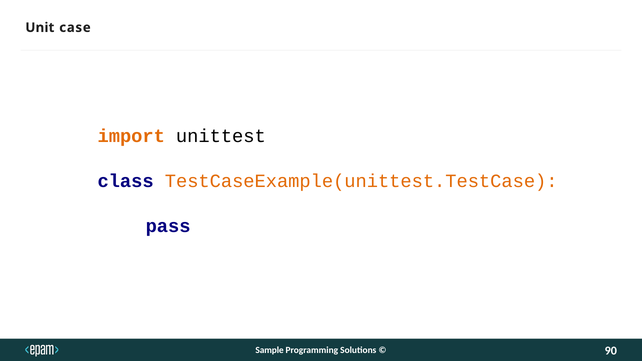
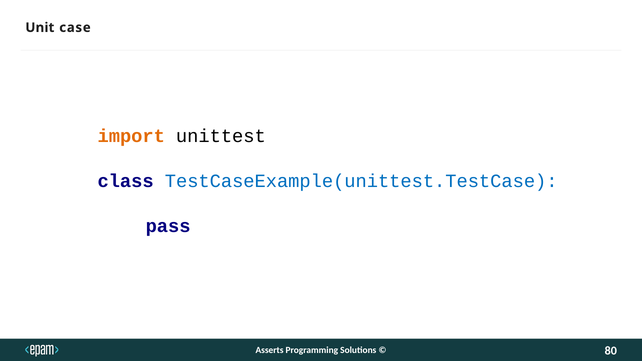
TestCaseExample(unittest.TestCase colour: orange -> blue
Sample: Sample -> Asserts
90: 90 -> 80
